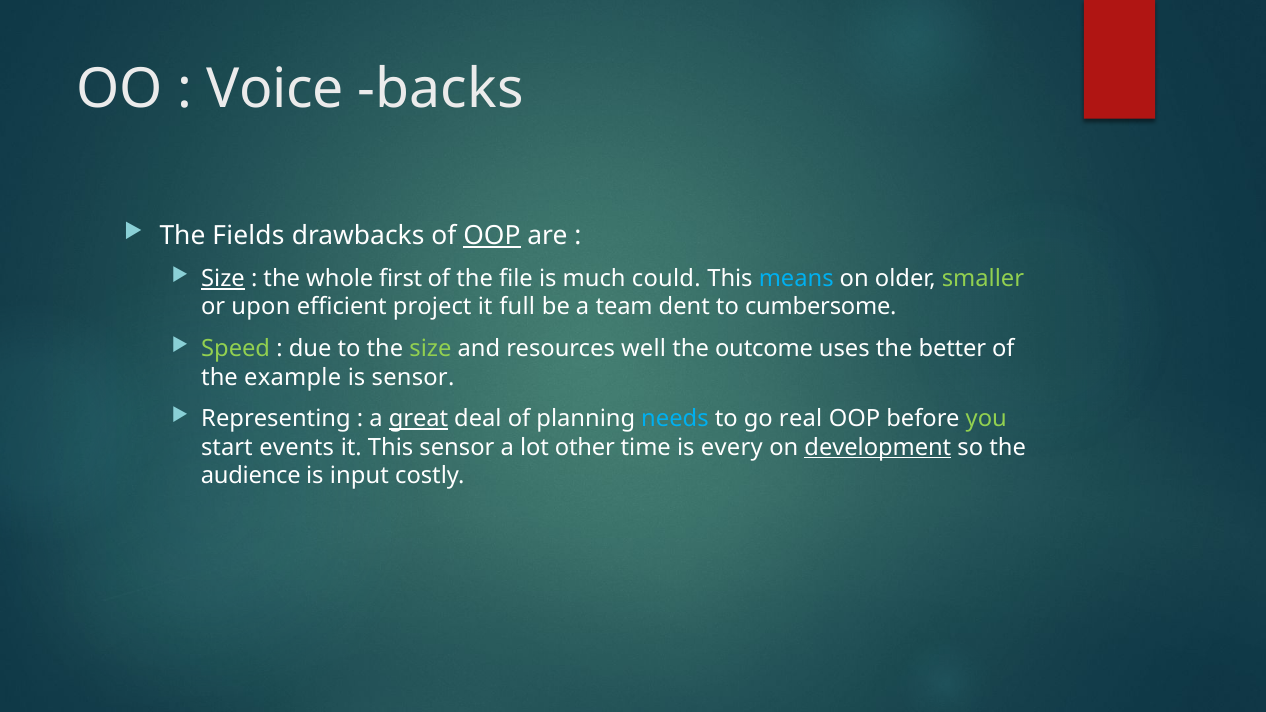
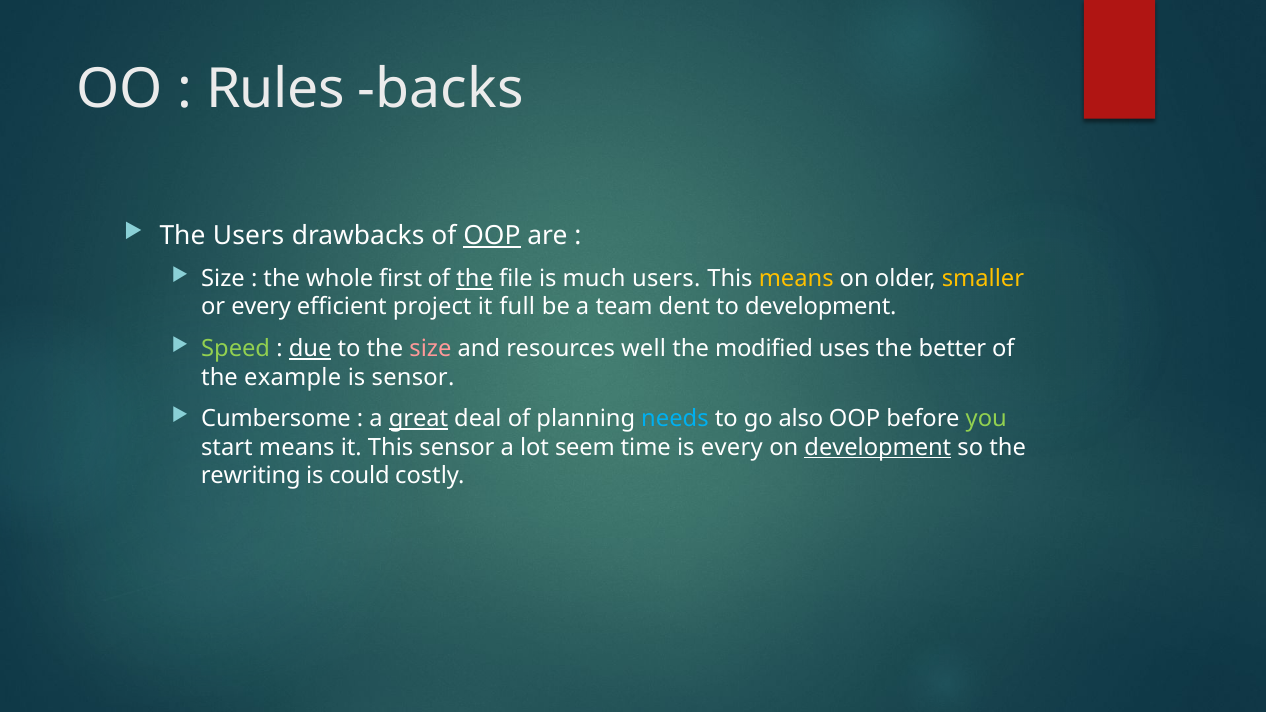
Voice: Voice -> Rules
The Fields: Fields -> Users
Size at (223, 279) underline: present -> none
the at (475, 279) underline: none -> present
much could: could -> users
means at (796, 279) colour: light blue -> yellow
smaller colour: light green -> yellow
or upon: upon -> every
to cumbersome: cumbersome -> development
due underline: none -> present
size at (431, 349) colour: light green -> pink
outcome: outcome -> modified
Representing: Representing -> Cumbersome
real: real -> also
start events: events -> means
other: other -> seem
audience: audience -> rewriting
input: input -> could
